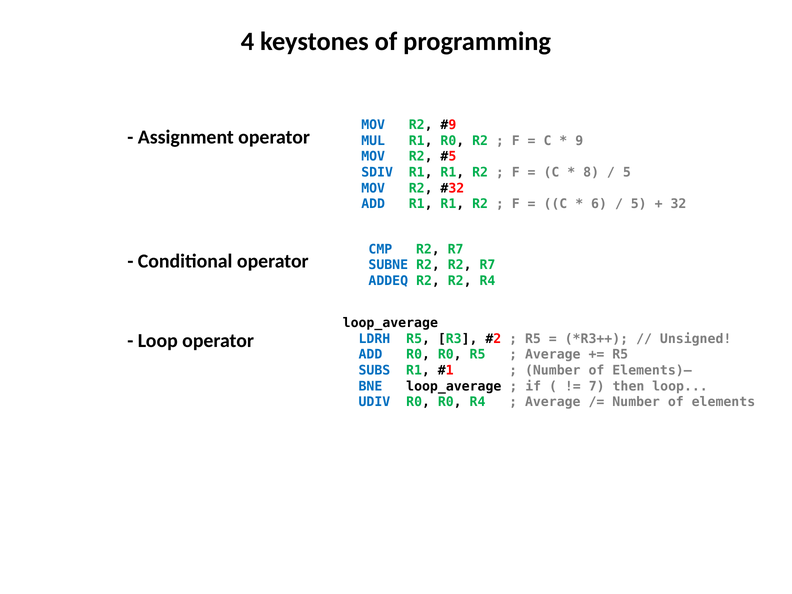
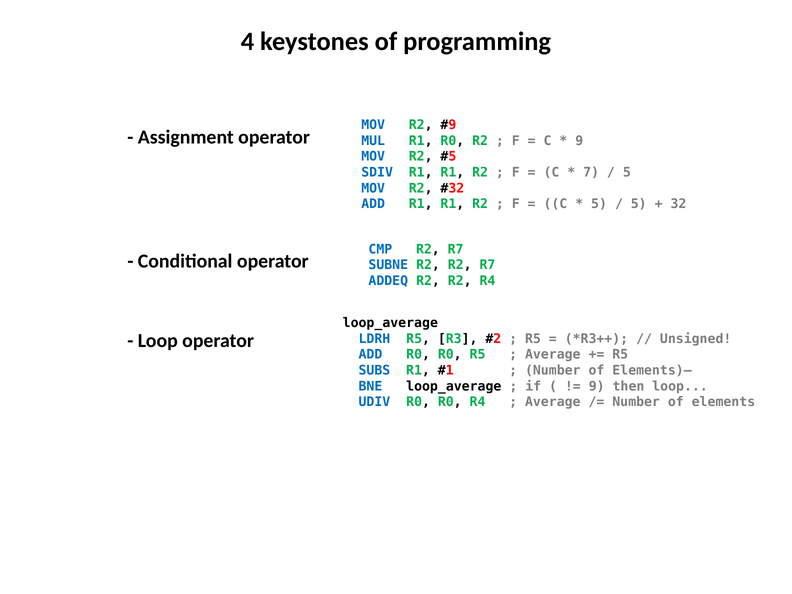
8: 8 -> 7
6 at (599, 204): 6 -> 5
7 at (597, 386): 7 -> 9
